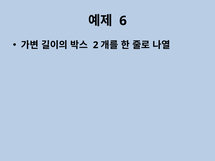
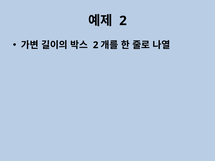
6 at (123, 21): 6 -> 2
